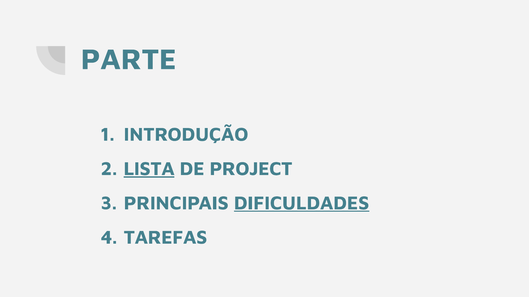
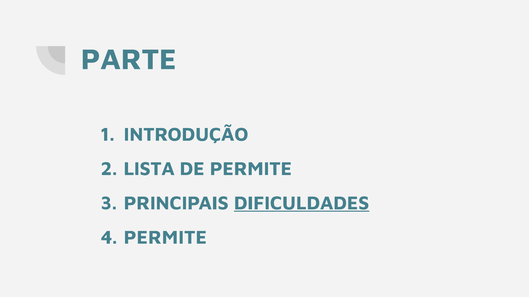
LISTA underline: present -> none
DE PROJECT: PROJECT -> PERMITE
TAREFAS at (165, 238): TAREFAS -> PERMITE
